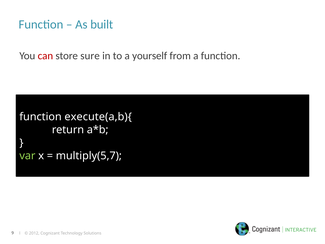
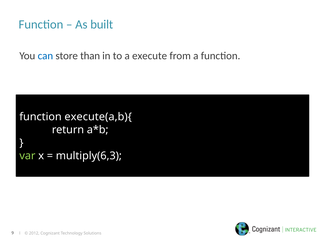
can colour: red -> blue
sure: sure -> than
yourself: yourself -> execute
multiply(5,7: multiply(5,7 -> multiply(6,3
